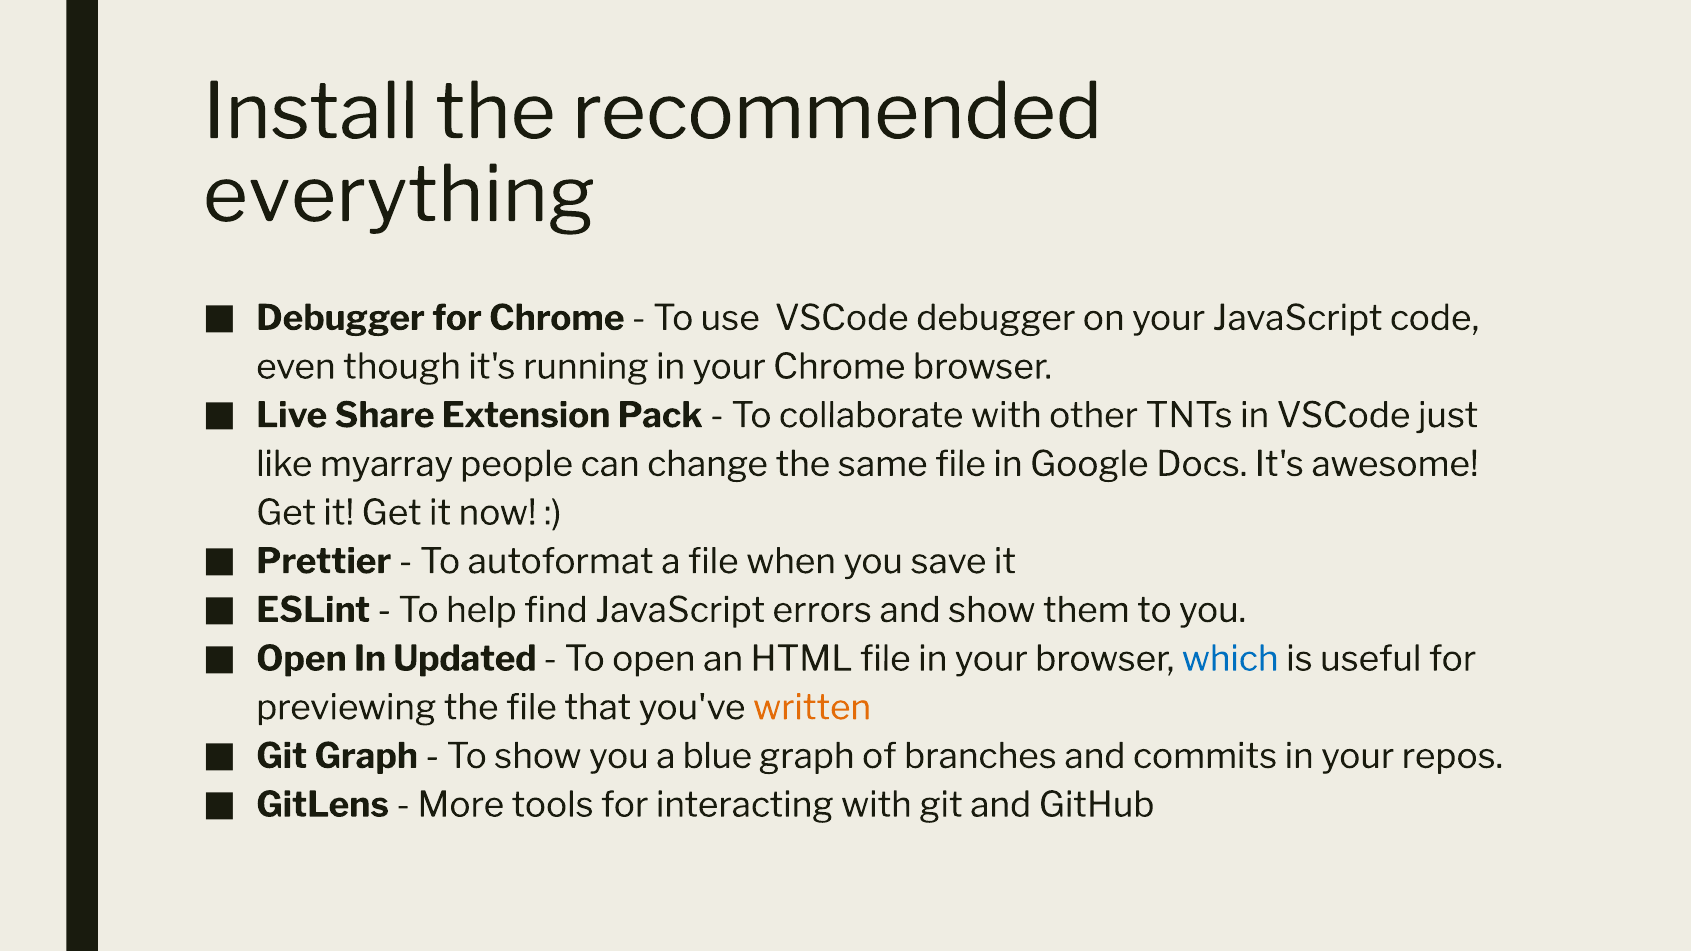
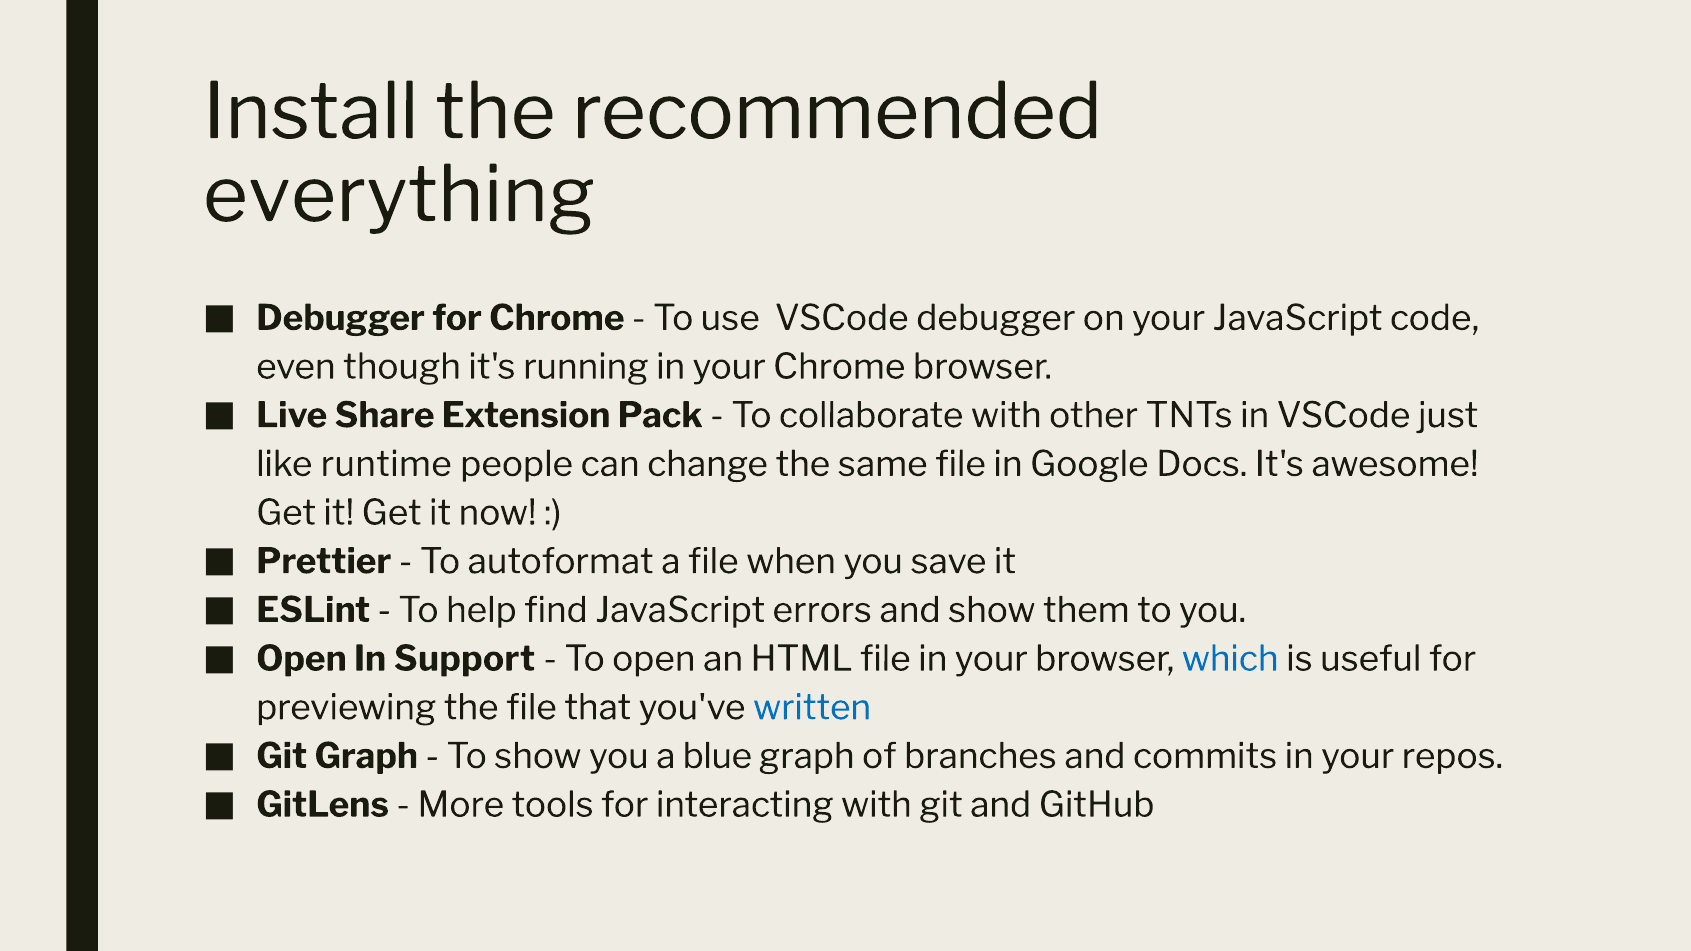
myarray: myarray -> runtime
Updated: Updated -> Support
written colour: orange -> blue
